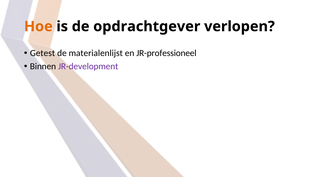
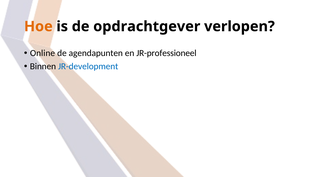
Getest: Getest -> Online
materialenlijst: materialenlijst -> agendapunten
JR-development colour: purple -> blue
